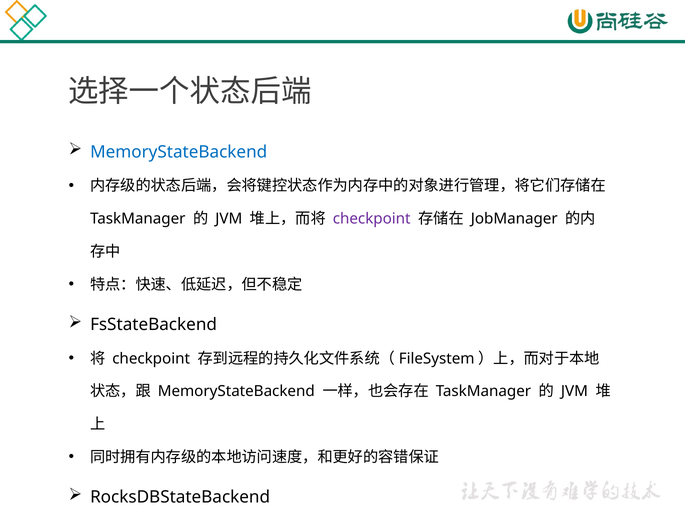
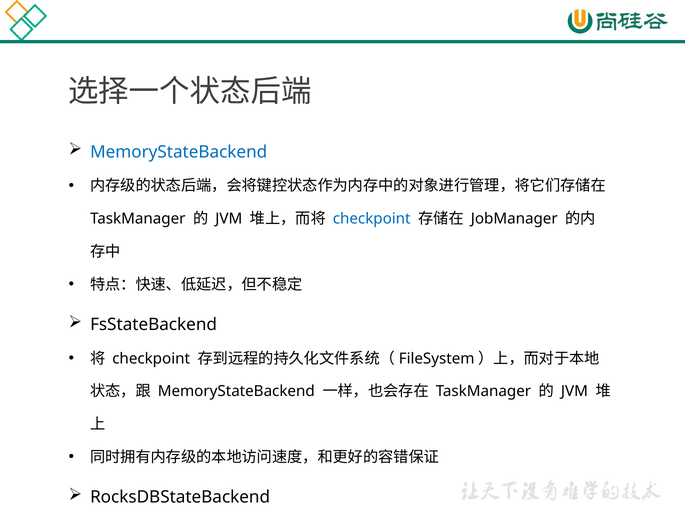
checkpoint at (372, 219) colour: purple -> blue
